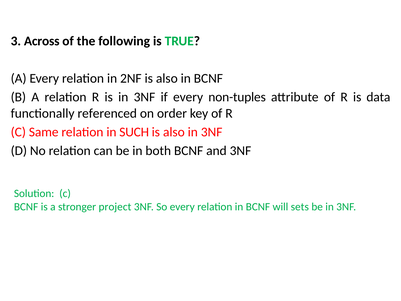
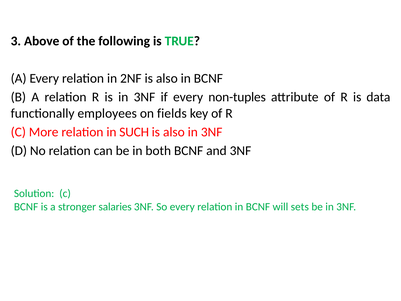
Across: Across -> Above
referenced: referenced -> employees
order: order -> fields
Same: Same -> More
project: project -> salaries
